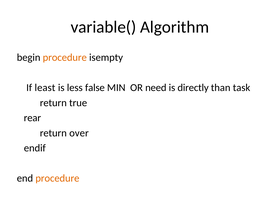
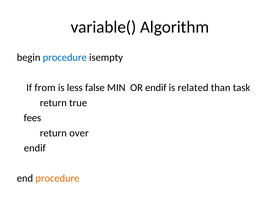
procedure at (65, 57) colour: orange -> blue
least: least -> from
OR need: need -> endif
directly: directly -> related
rear: rear -> fees
